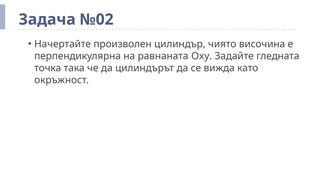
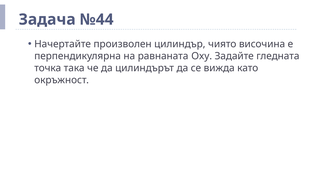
№02: №02 -> №44
